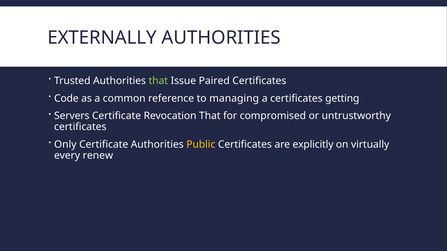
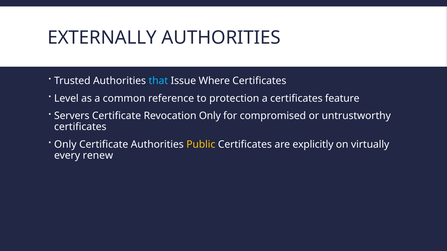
that at (158, 81) colour: light green -> light blue
Paired: Paired -> Where
Code: Code -> Level
managing: managing -> protection
getting: getting -> feature
Revocation That: That -> Only
